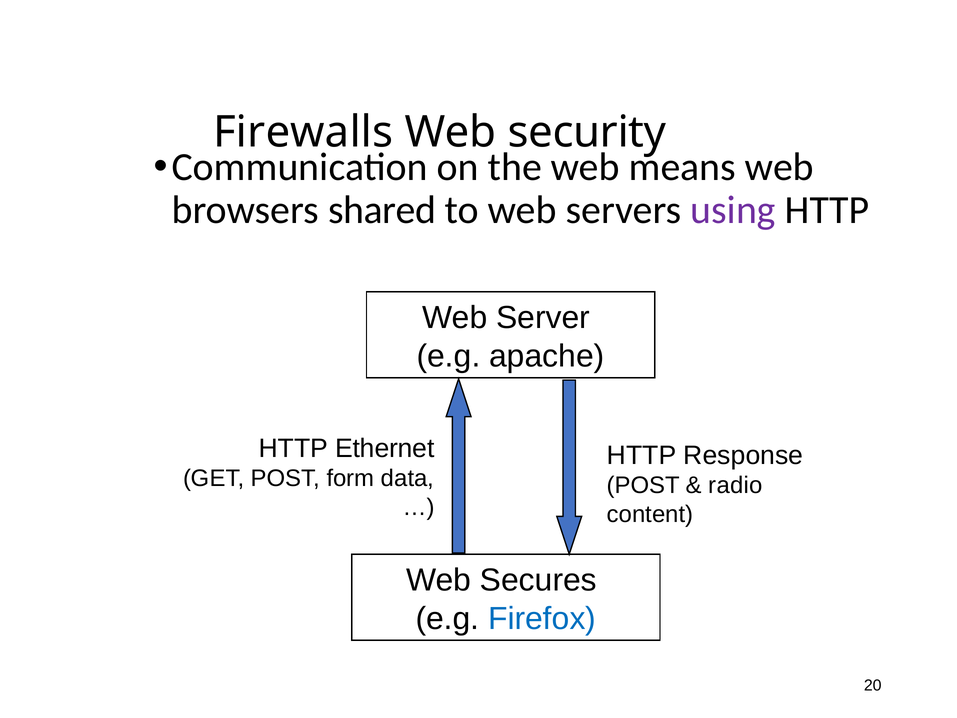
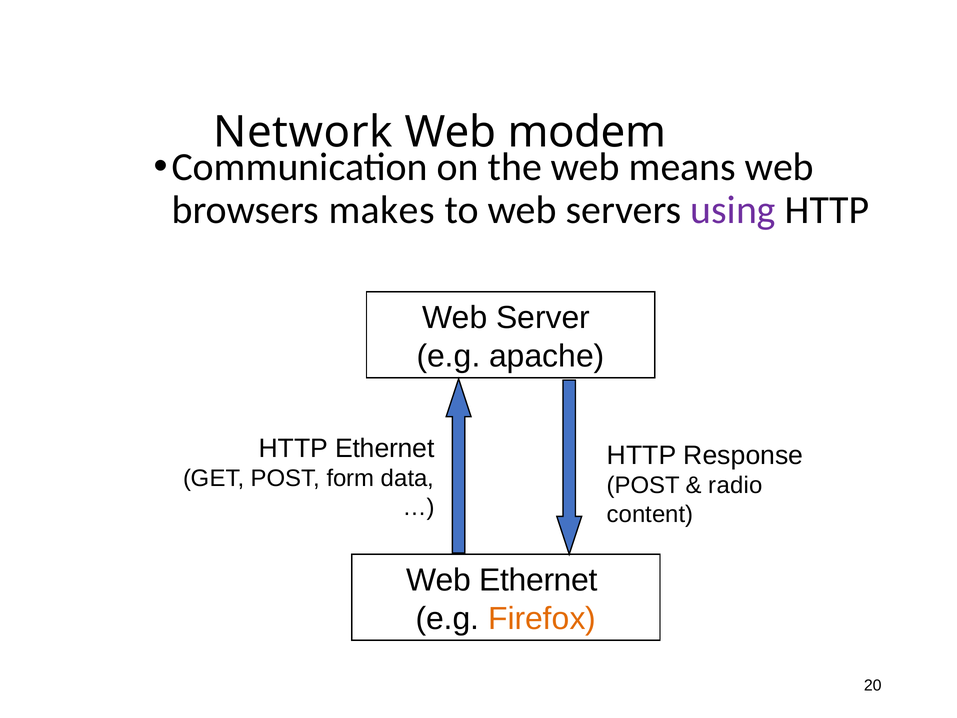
Firewalls: Firewalls -> Network
security: security -> modem
shared: shared -> makes
Web Secures: Secures -> Ethernet
Firefox colour: blue -> orange
